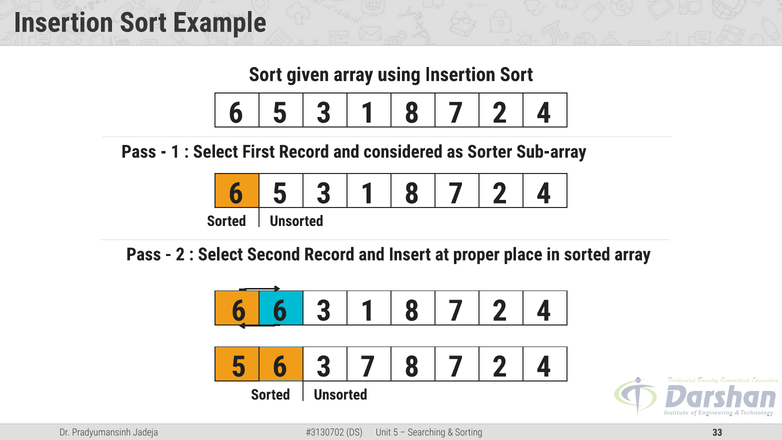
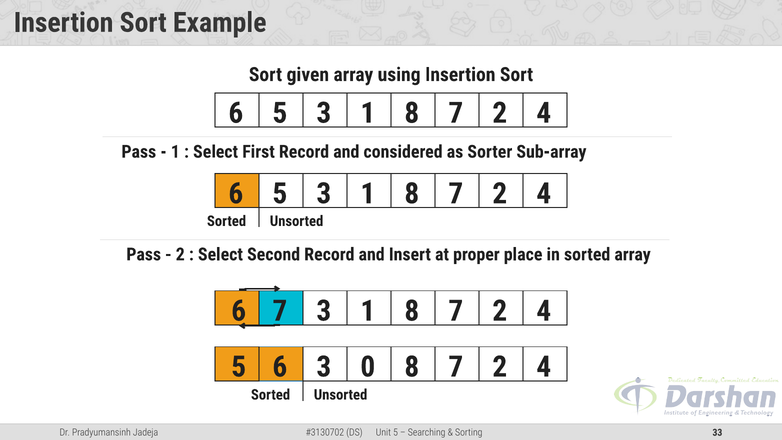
6 6: 6 -> 7
3 7: 7 -> 0
